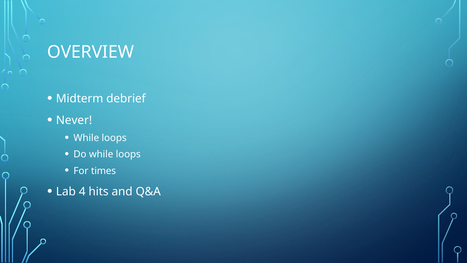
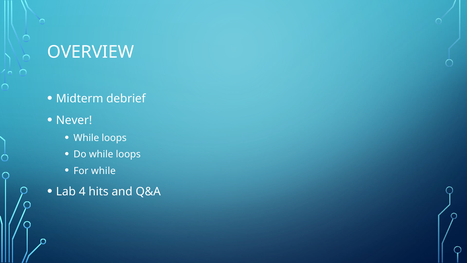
For times: times -> while
